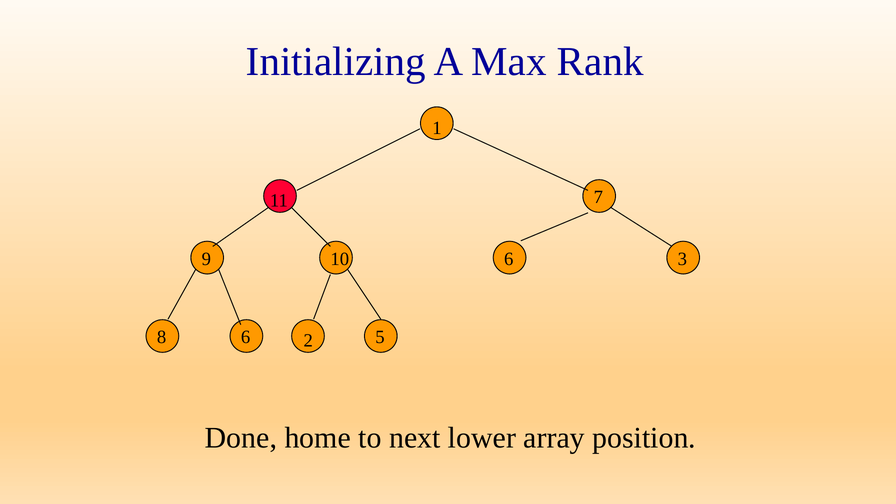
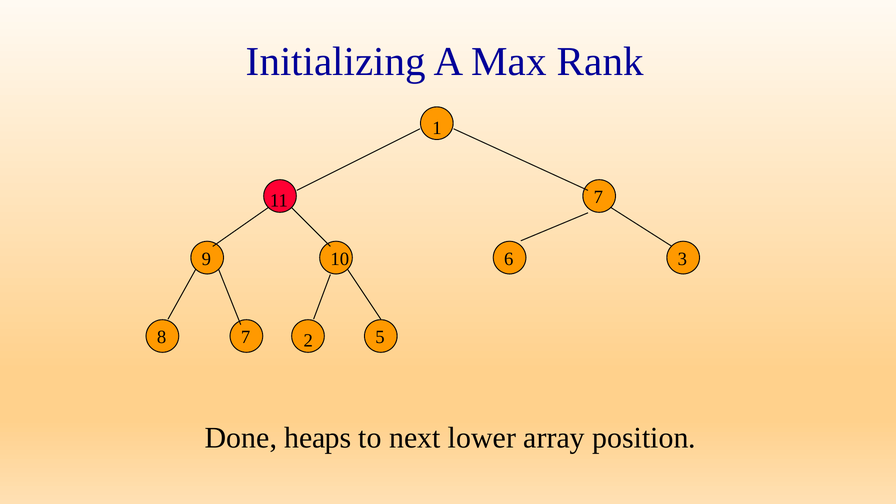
8 6: 6 -> 7
home: home -> heaps
